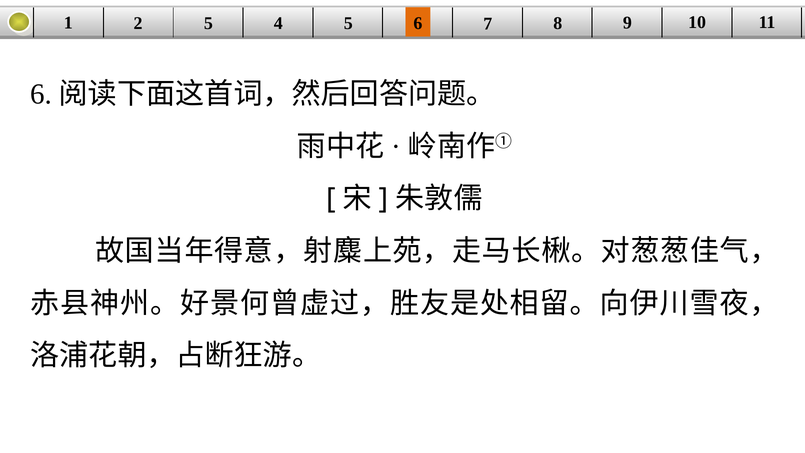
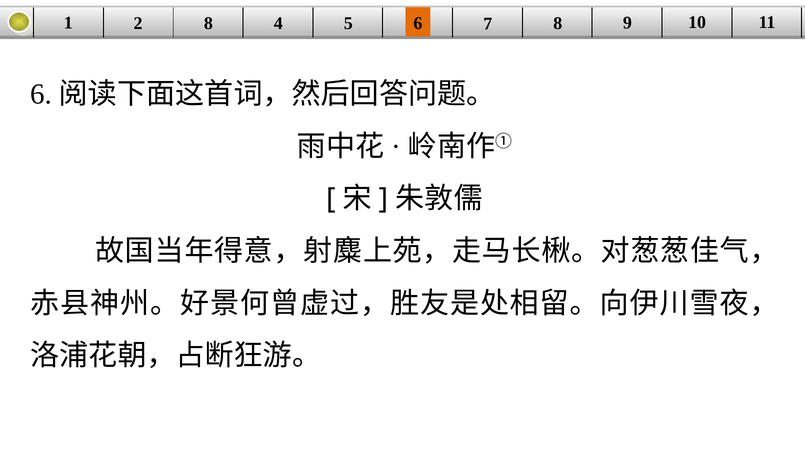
2 5: 5 -> 8
